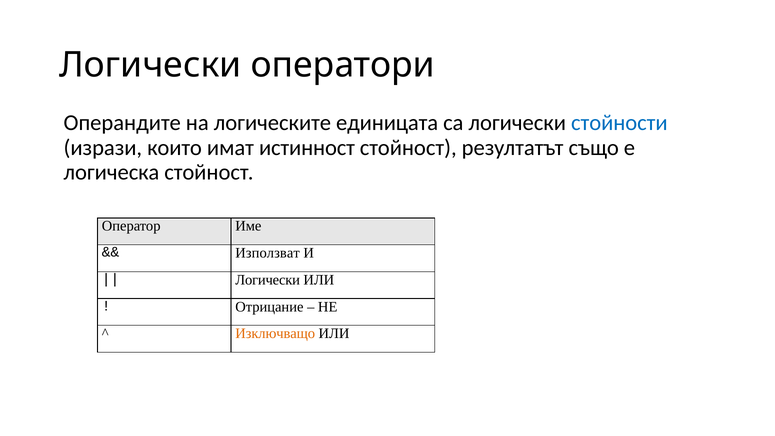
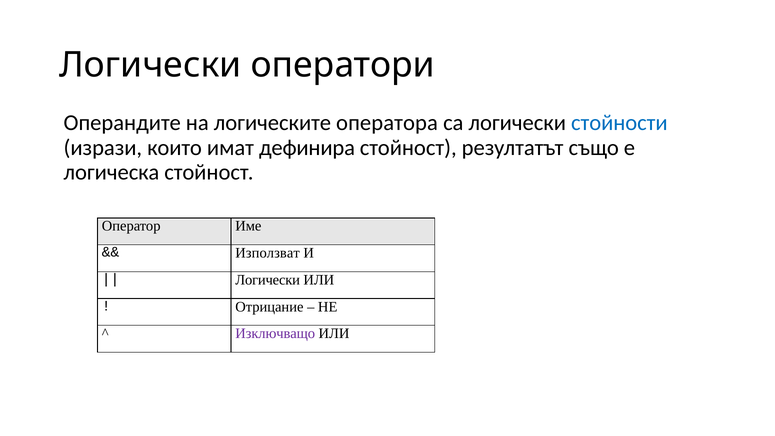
единицата: единицата -> оператора
истинност: истинност -> дефинира
Изключващо colour: orange -> purple
